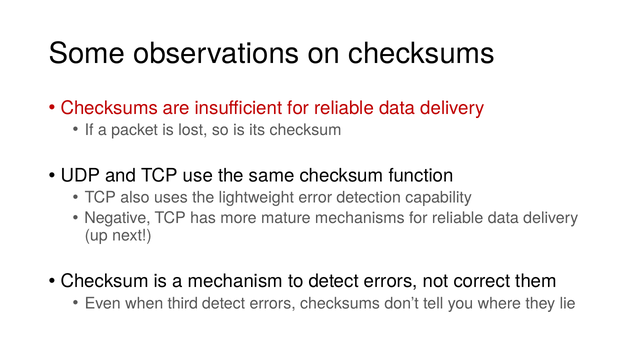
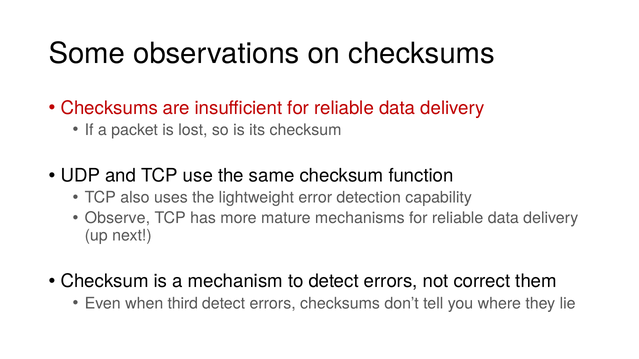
Negative: Negative -> Observe
